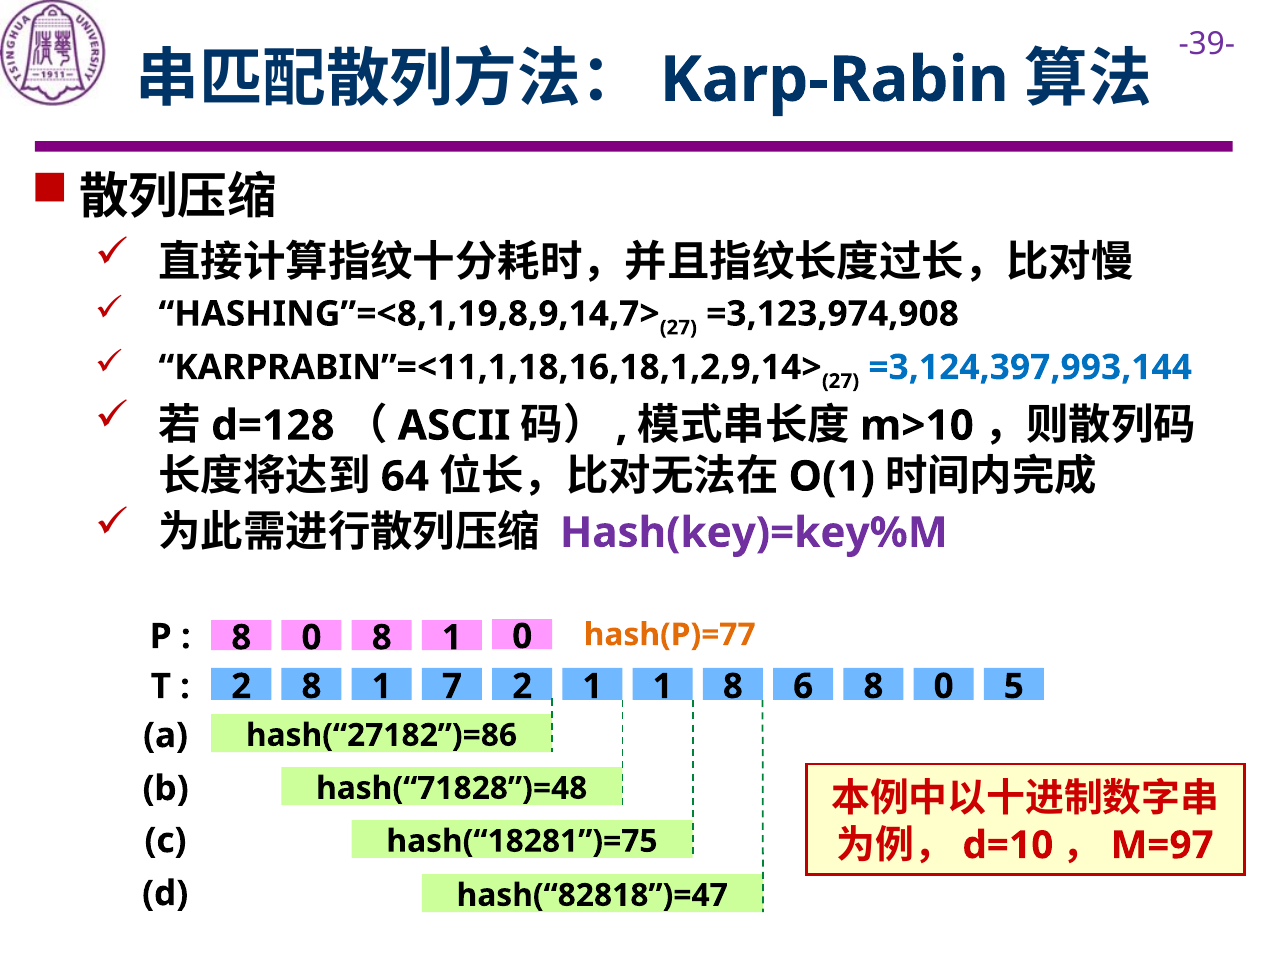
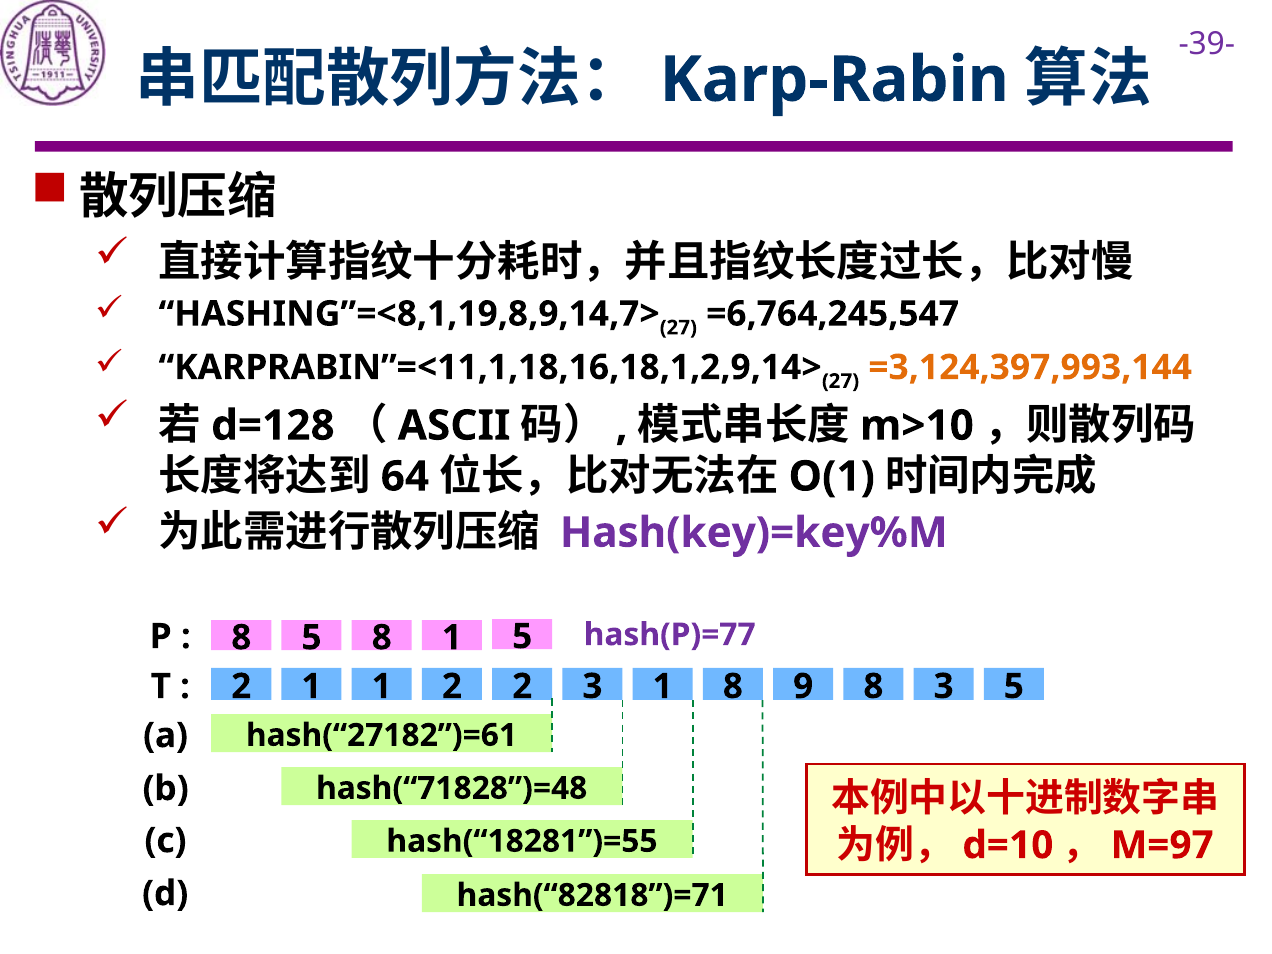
=3,123,974,908: =3,123,974,908 -> =6,764,245,547
=3,124,397,993,144 colour: blue -> orange
hash(P)=77 colour: orange -> purple
0 at (311, 638): 0 -> 5
1 0: 0 -> 5
2 8: 8 -> 1
1 7: 7 -> 2
2 1: 1 -> 3
6: 6 -> 9
0 at (944, 686): 0 -> 3
hash(“27182”)=86: hash(“27182”)=86 -> hash(“27182”)=61
hash(“18281”)=75: hash(“18281”)=75 -> hash(“18281”)=55
hash(“82818”)=47: hash(“82818”)=47 -> hash(“82818”)=71
